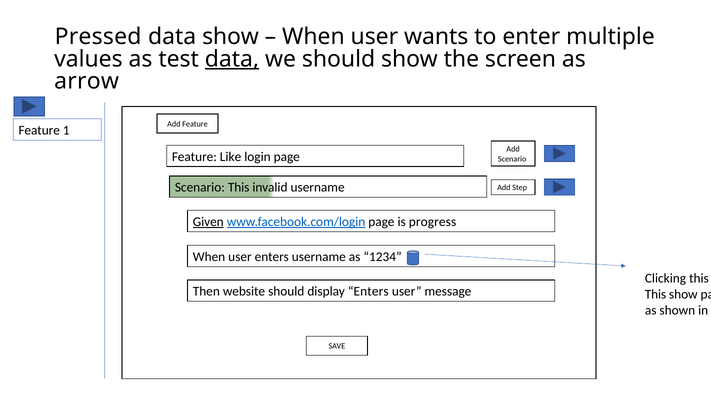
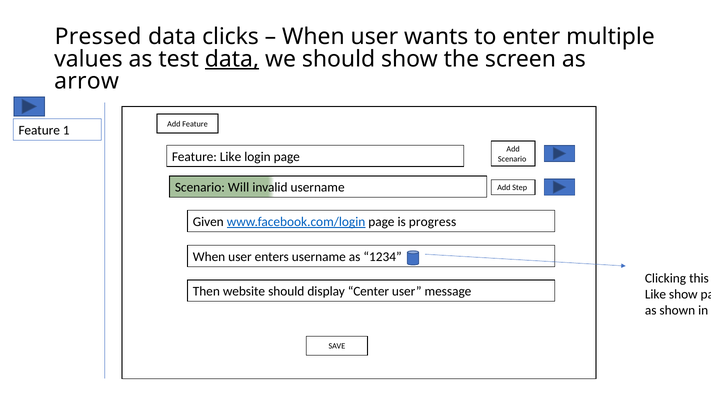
data show: show -> clicks
Scenario This: This -> Will
Given underline: present -> none
display Enters: Enters -> Center
This at (655, 294): This -> Like
